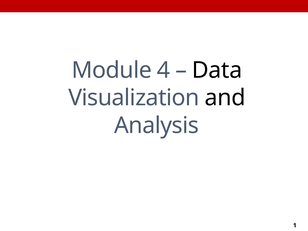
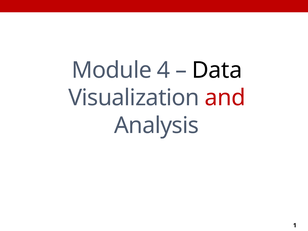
and colour: black -> red
